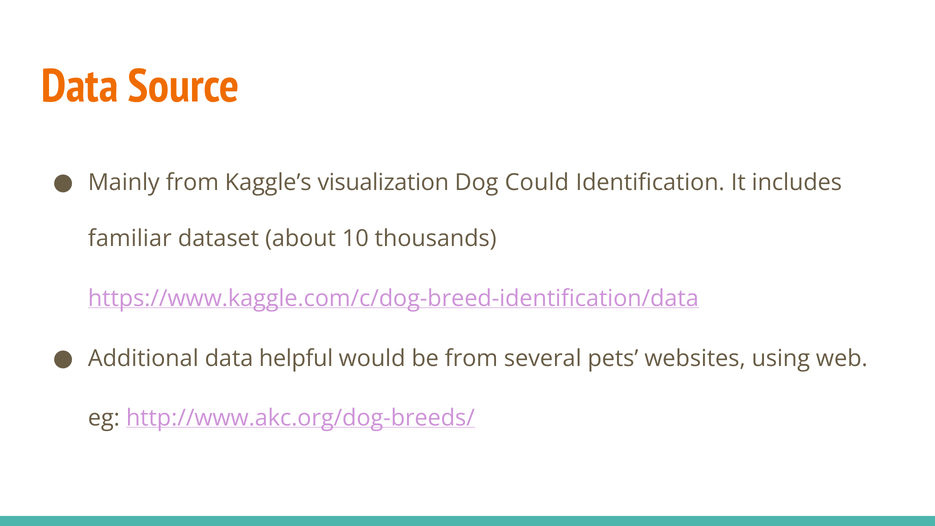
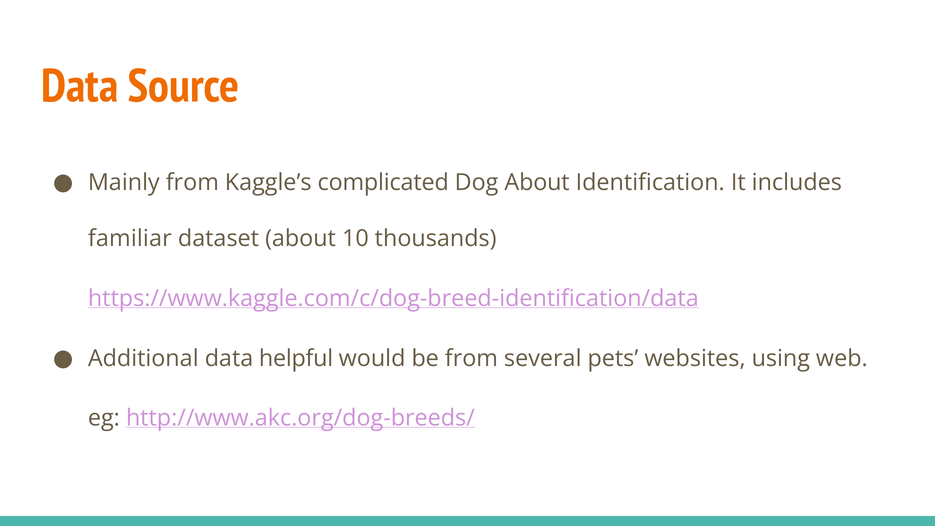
visualization: visualization -> complicated
Dog Could: Could -> About
